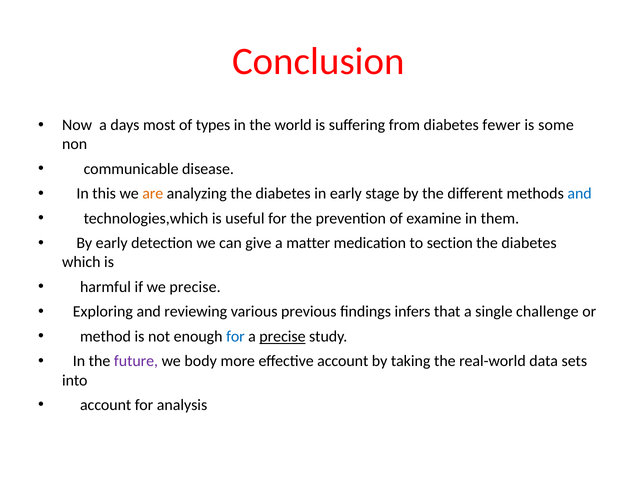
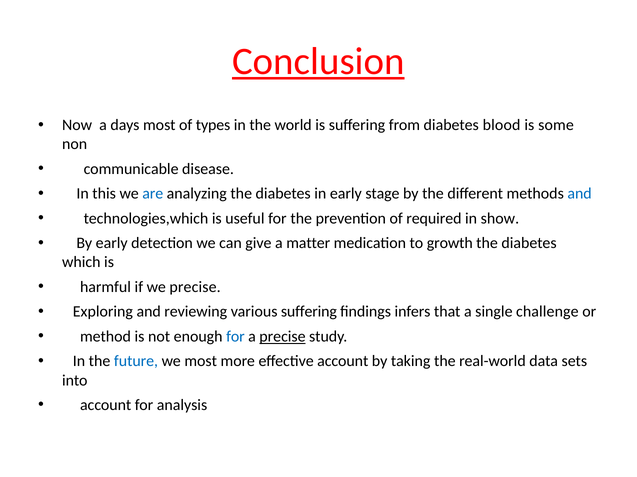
Conclusion underline: none -> present
fewer: fewer -> blood
are colour: orange -> blue
examine: examine -> required
them: them -> show
section: section -> growth
various previous: previous -> suffering
future colour: purple -> blue
we body: body -> most
